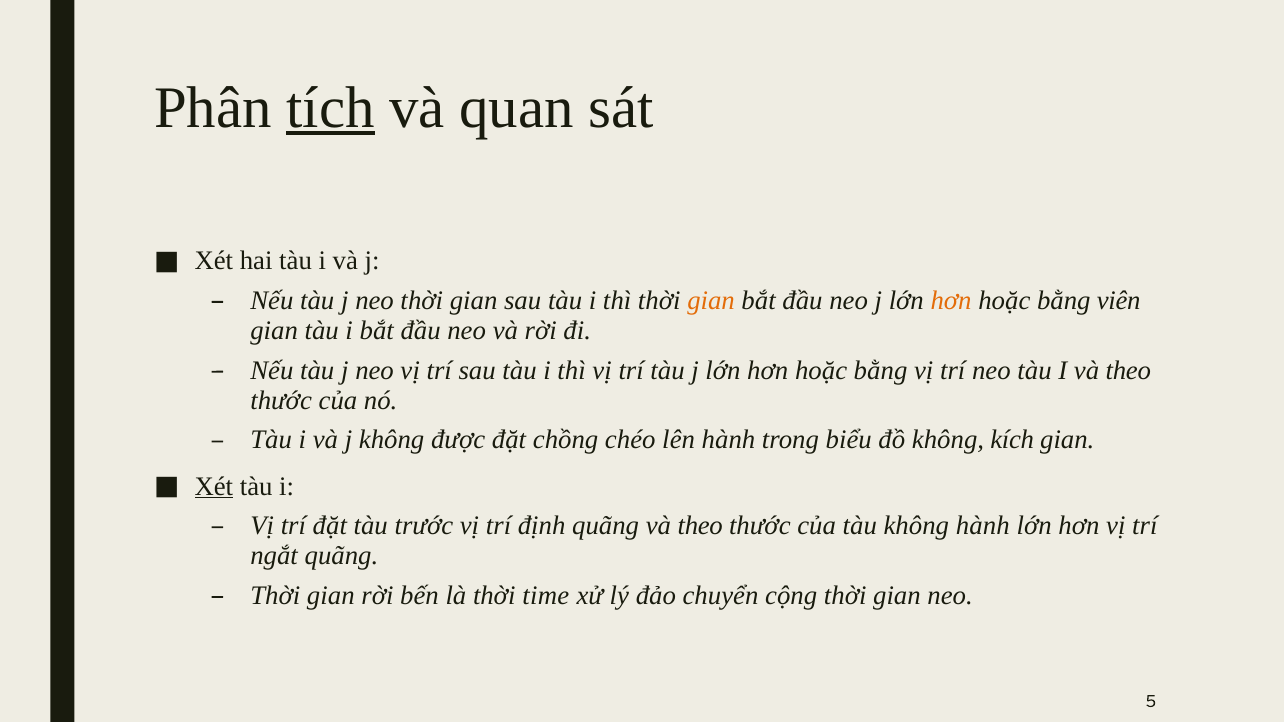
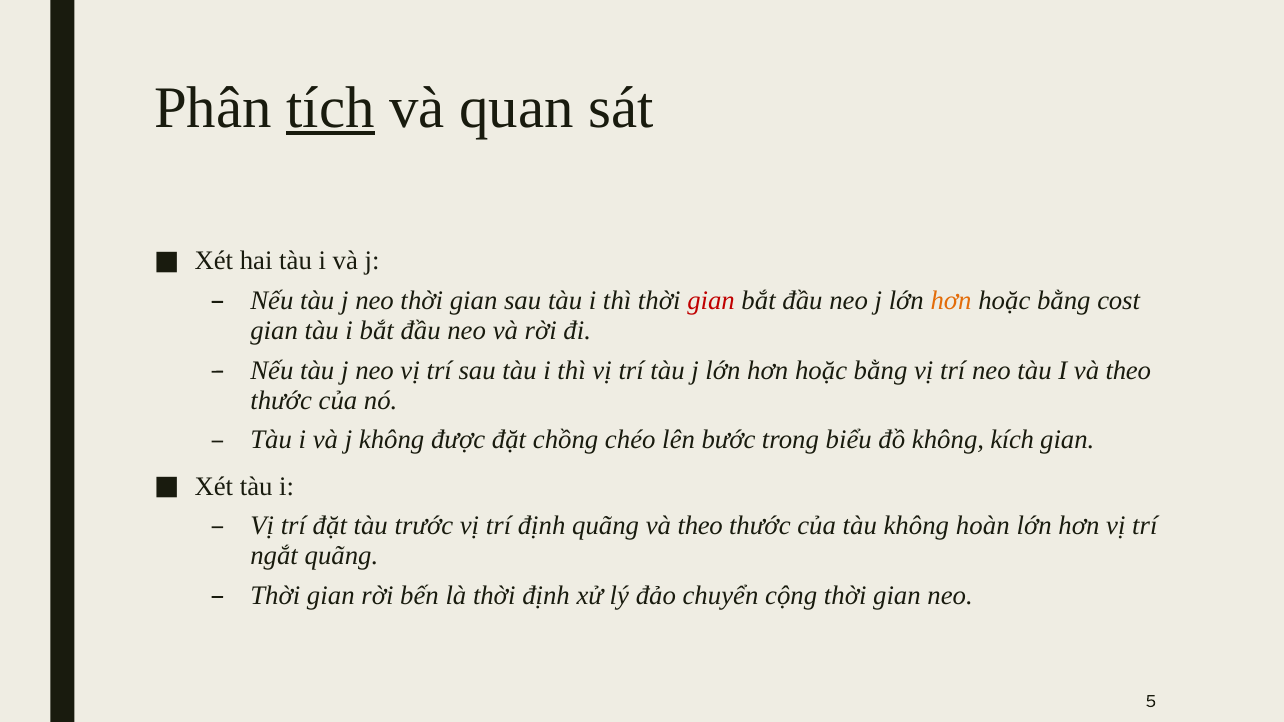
gian at (711, 300) colour: orange -> red
viên: viên -> cost
lên hành: hành -> bước
Xét at (214, 486) underline: present -> none
không hành: hành -> hoàn
thời time: time -> định
